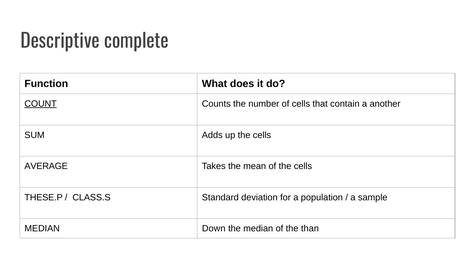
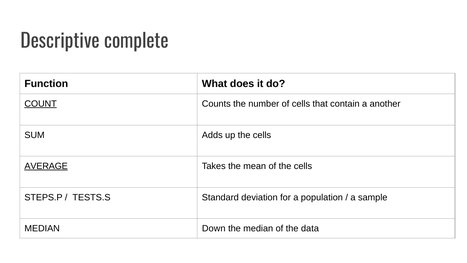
AVERAGE underline: none -> present
THESE.P: THESE.P -> STEPS.P
CLASS.S: CLASS.S -> TESTS.S
than: than -> data
